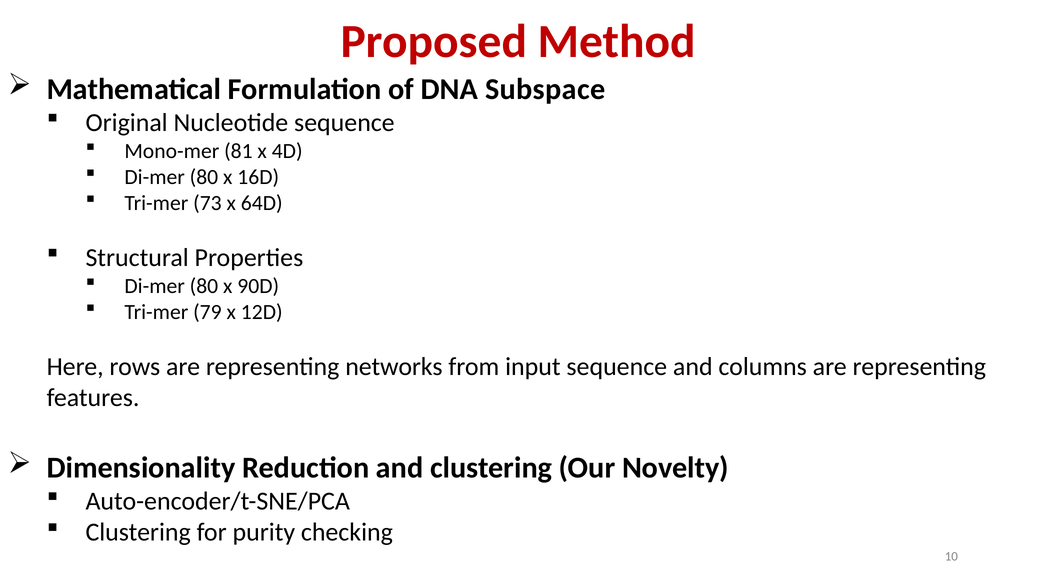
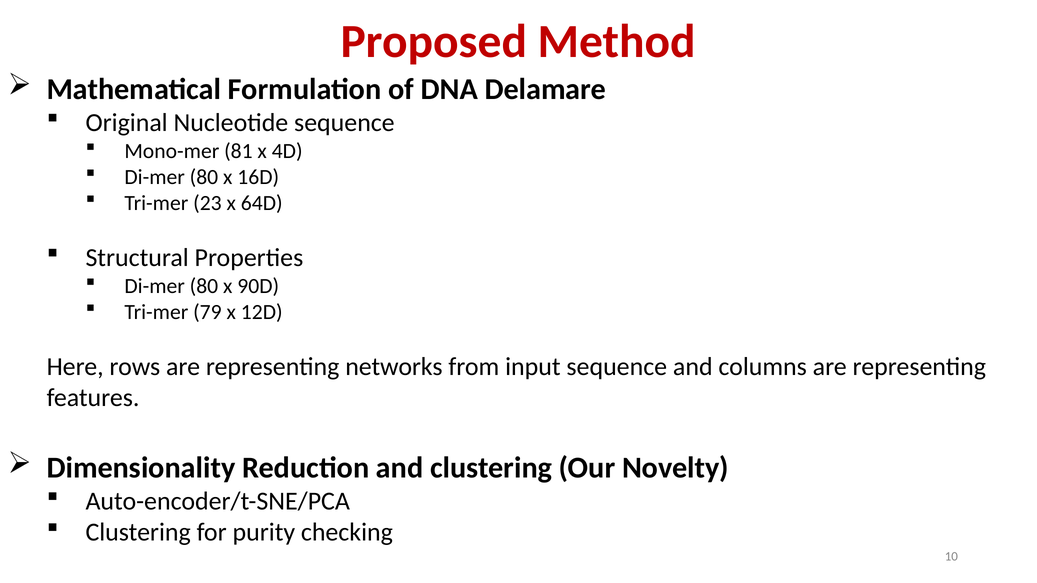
Subspace: Subspace -> Delamare
73: 73 -> 23
